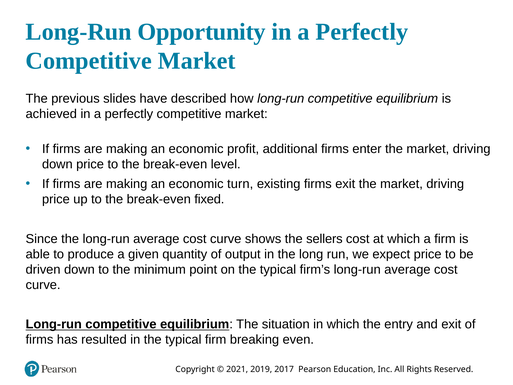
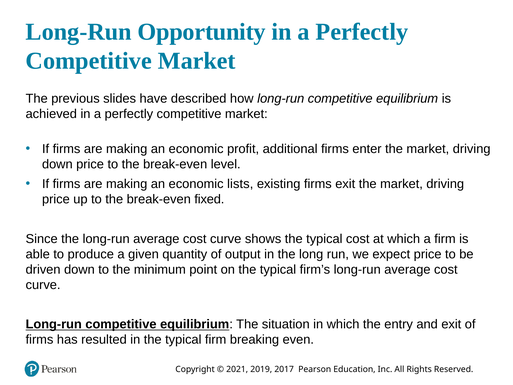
turn: turn -> lists
shows the sellers: sellers -> typical
